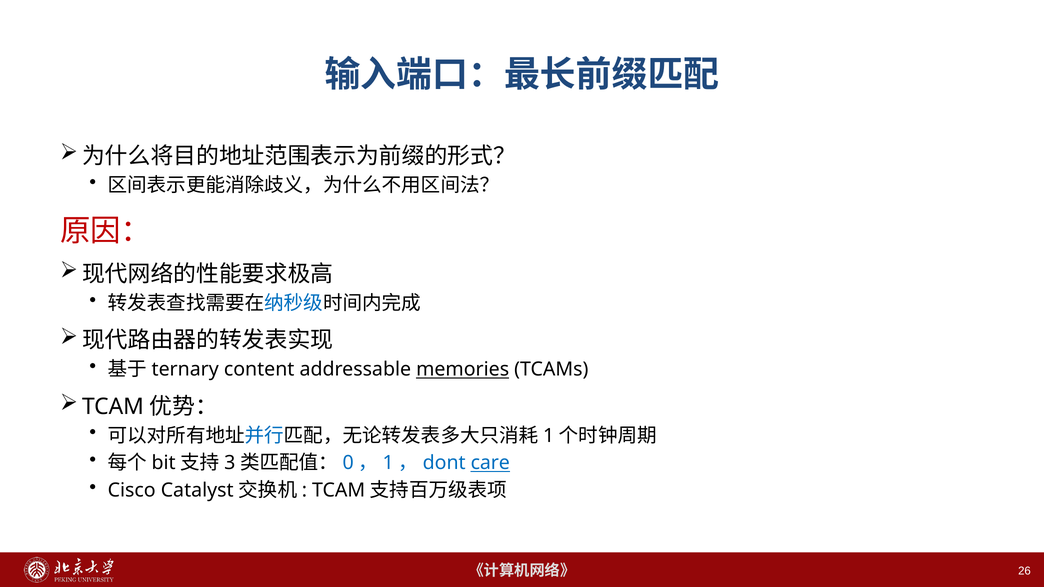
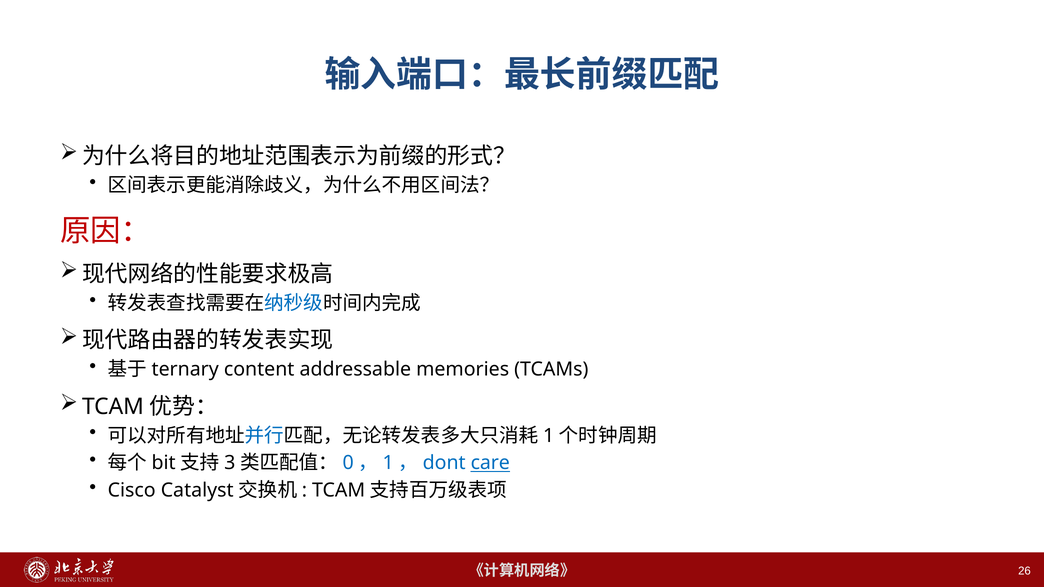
memories underline: present -> none
